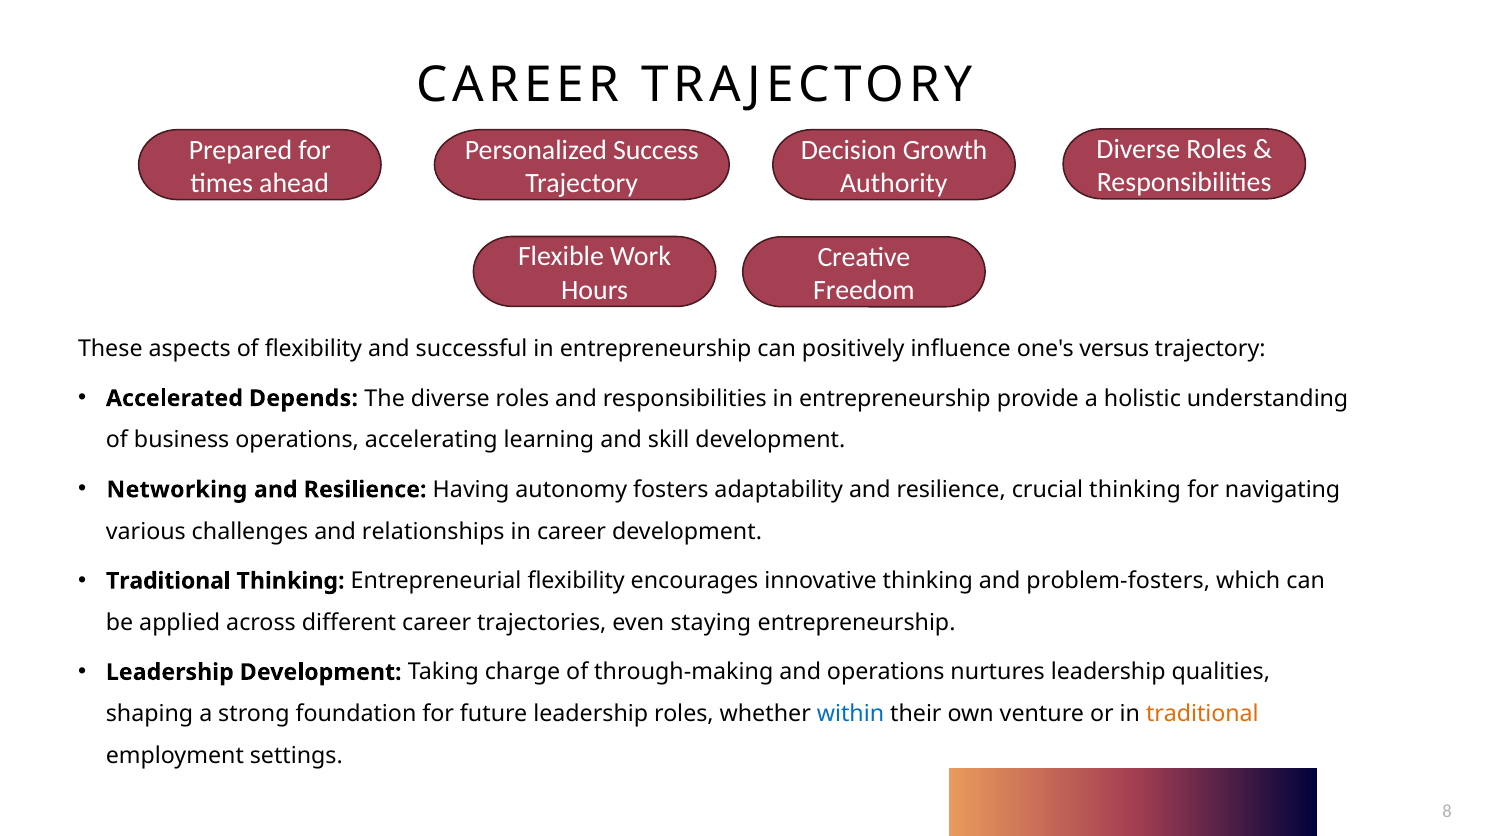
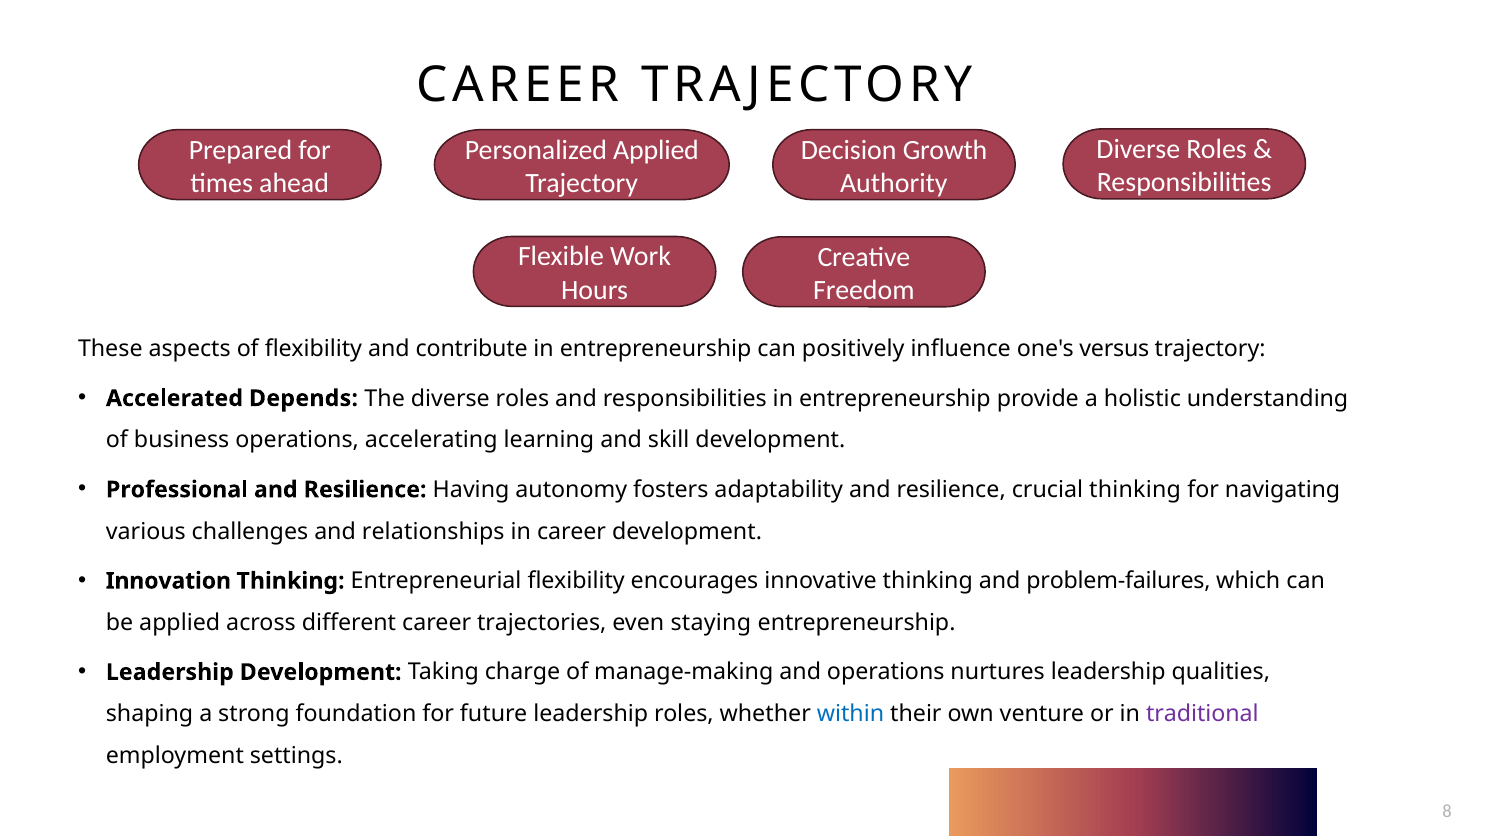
Personalized Success: Success -> Applied
successful: successful -> contribute
Networking: Networking -> Professional
Traditional at (168, 581): Traditional -> Innovation
problem-fosters: problem-fosters -> problem-failures
through-making: through-making -> manage-making
traditional at (1202, 714) colour: orange -> purple
